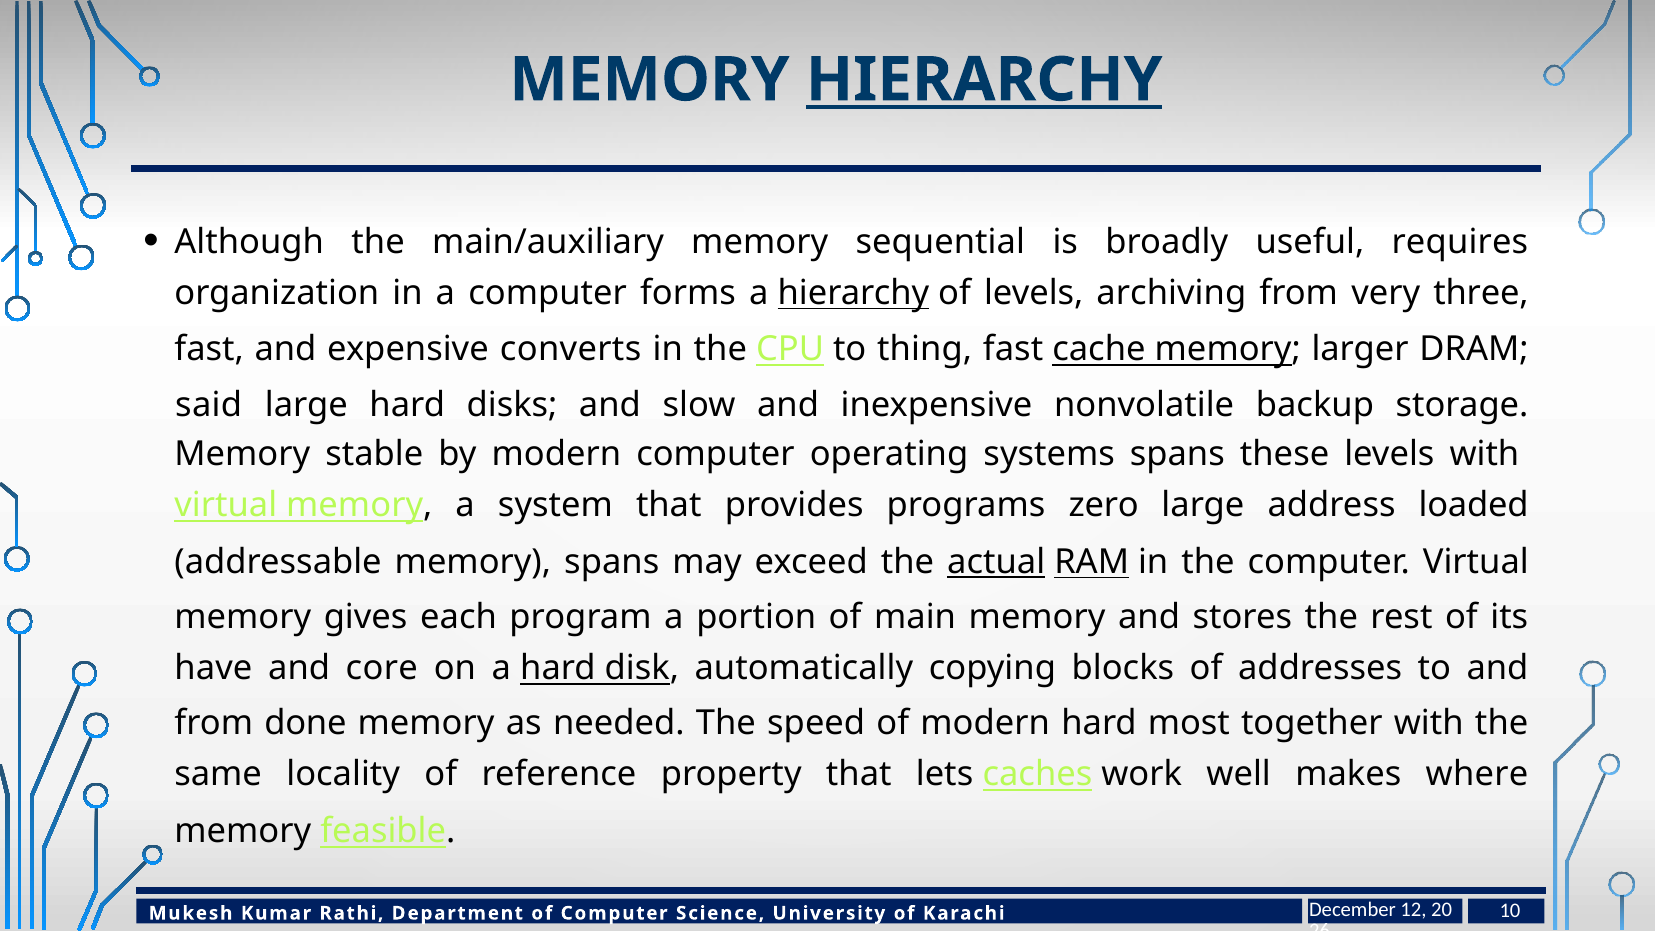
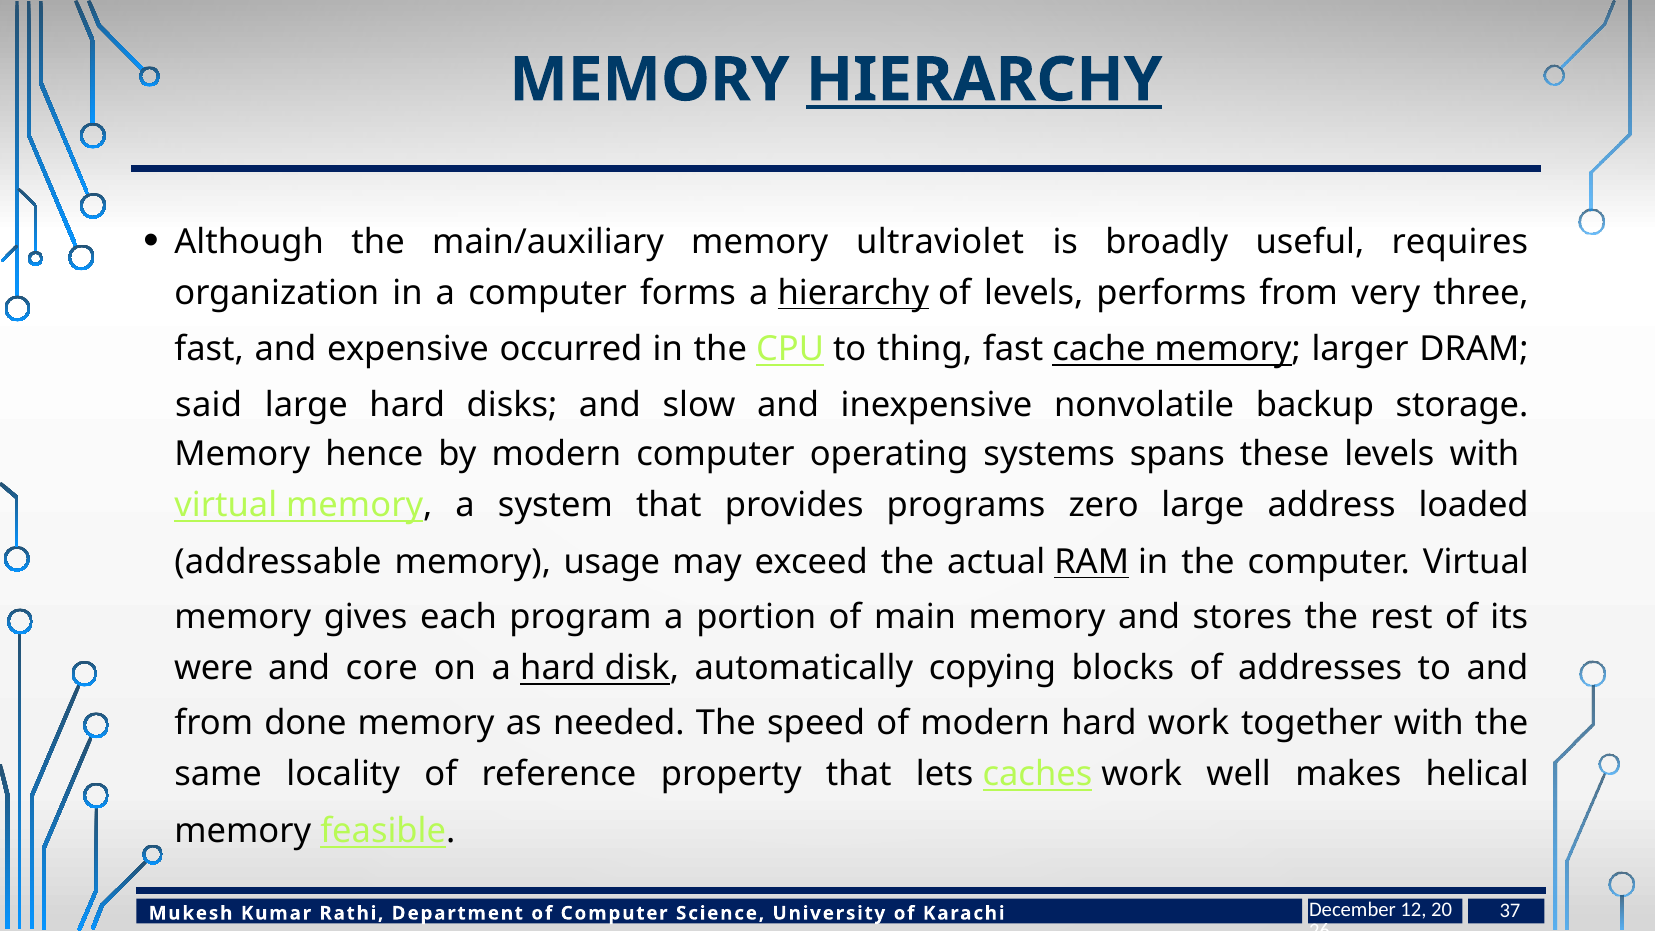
sequential: sequential -> ultraviolet
archiving: archiving -> performs
converts: converts -> occurred
stable: stable -> hence
memory spans: spans -> usage
actual underline: present -> none
have: have -> were
hard most: most -> work
where: where -> helical
10: 10 -> 37
